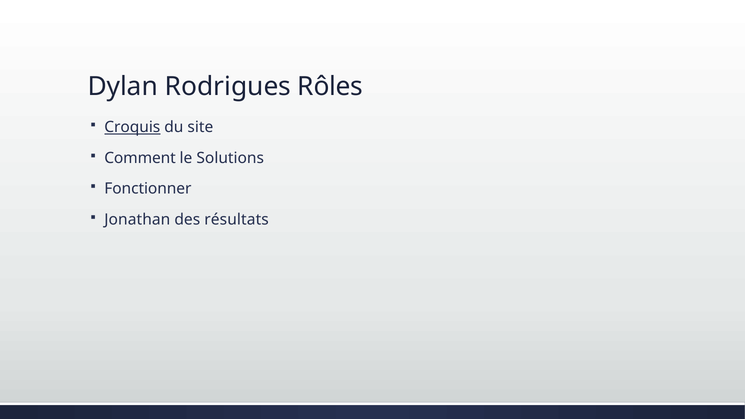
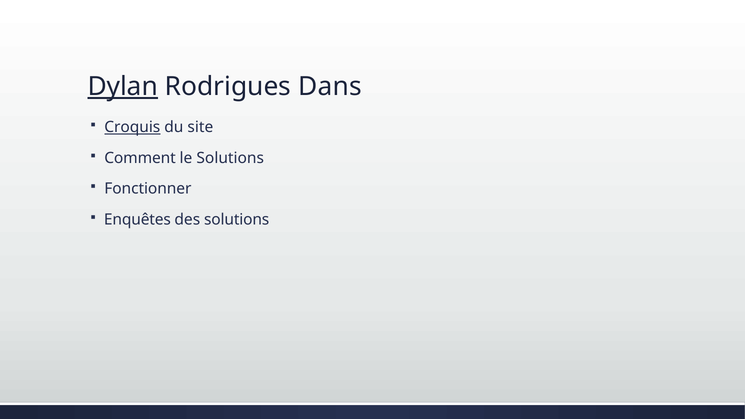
Dylan underline: none -> present
Rôles: Rôles -> Dans
Jonathan: Jonathan -> Enquêtes
des résultats: résultats -> solutions
